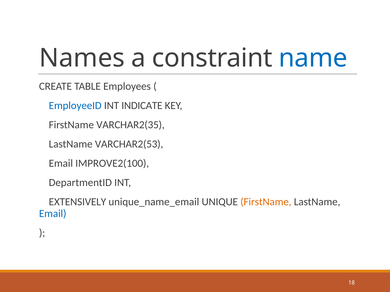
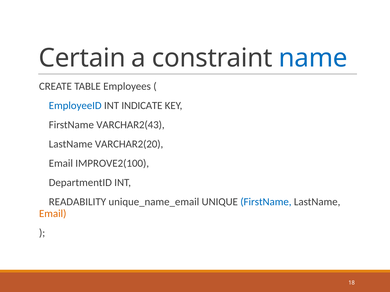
Names: Names -> Certain
VARCHAR2(35: VARCHAR2(35 -> VARCHAR2(43
VARCHAR2(53: VARCHAR2(53 -> VARCHAR2(20
EXTENSIVELY: EXTENSIVELY -> READABILITY
FirstName at (266, 202) colour: orange -> blue
Email at (53, 214) colour: blue -> orange
